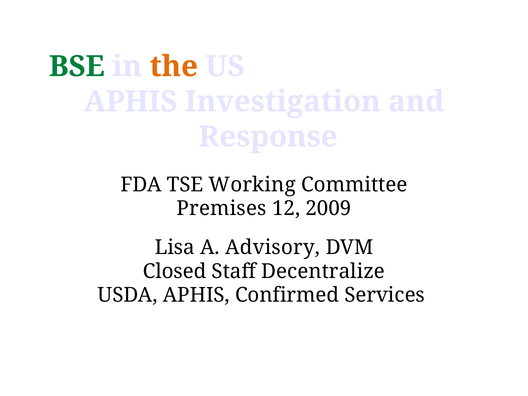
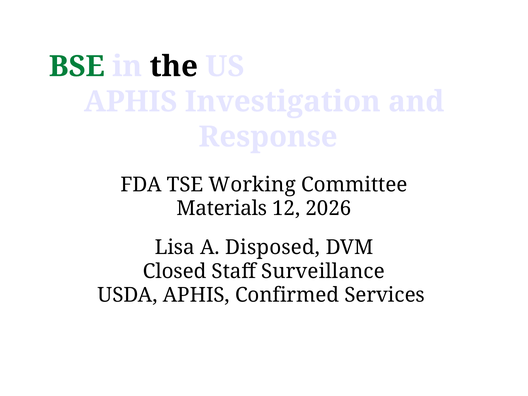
the colour: orange -> black
Premises: Premises -> Materials
2009: 2009 -> 2026
Advisory: Advisory -> Disposed
Decentralize: Decentralize -> Surveillance
